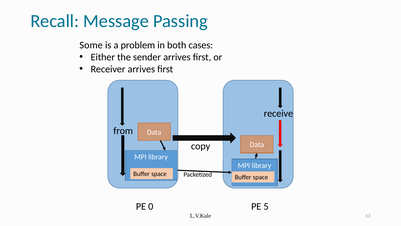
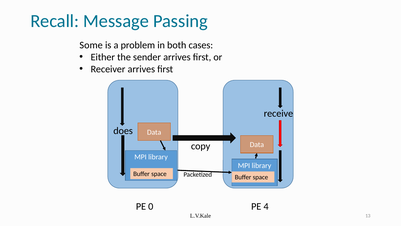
from: from -> does
5: 5 -> 4
